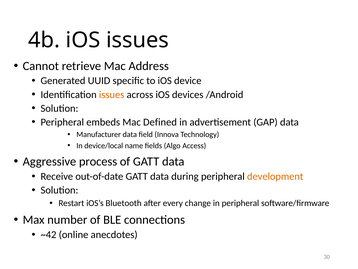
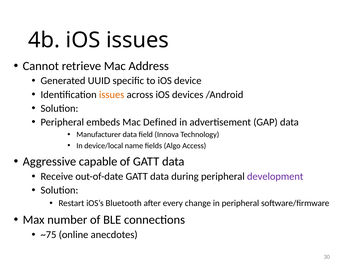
process: process -> capable
development colour: orange -> purple
~42: ~42 -> ~75
